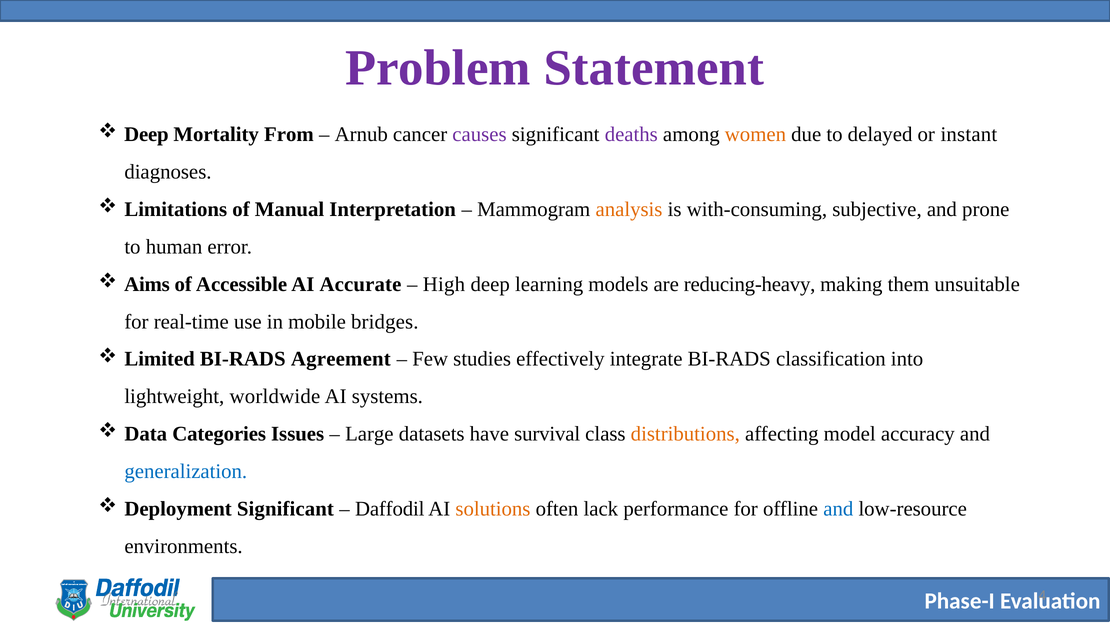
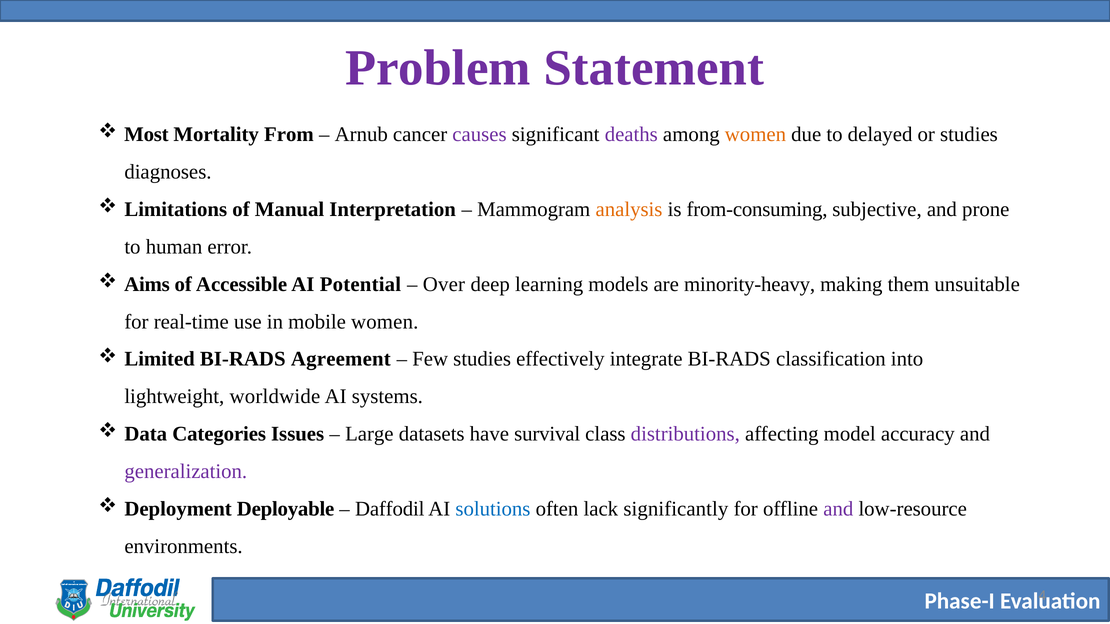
Deep at (146, 135): Deep -> Most
or instant: instant -> studies
with-consuming: with-consuming -> from-consuming
Accurate: Accurate -> Potential
High: High -> Over
reducing-heavy: reducing-heavy -> minority-heavy
mobile bridges: bridges -> women
distributions colour: orange -> purple
generalization colour: blue -> purple
Deployment Significant: Significant -> Deployable
solutions colour: orange -> blue
performance: performance -> significantly
and at (838, 509) colour: blue -> purple
